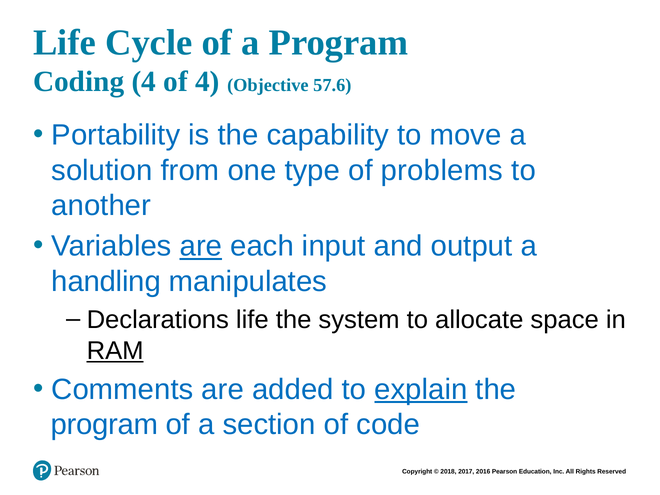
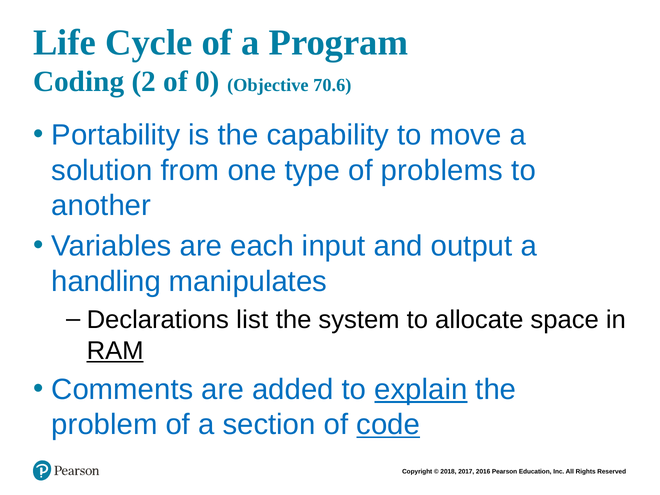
Coding 4: 4 -> 2
of 4: 4 -> 0
57.6: 57.6 -> 70.6
are at (201, 246) underline: present -> none
Declarations life: life -> list
program at (105, 425): program -> problem
code underline: none -> present
